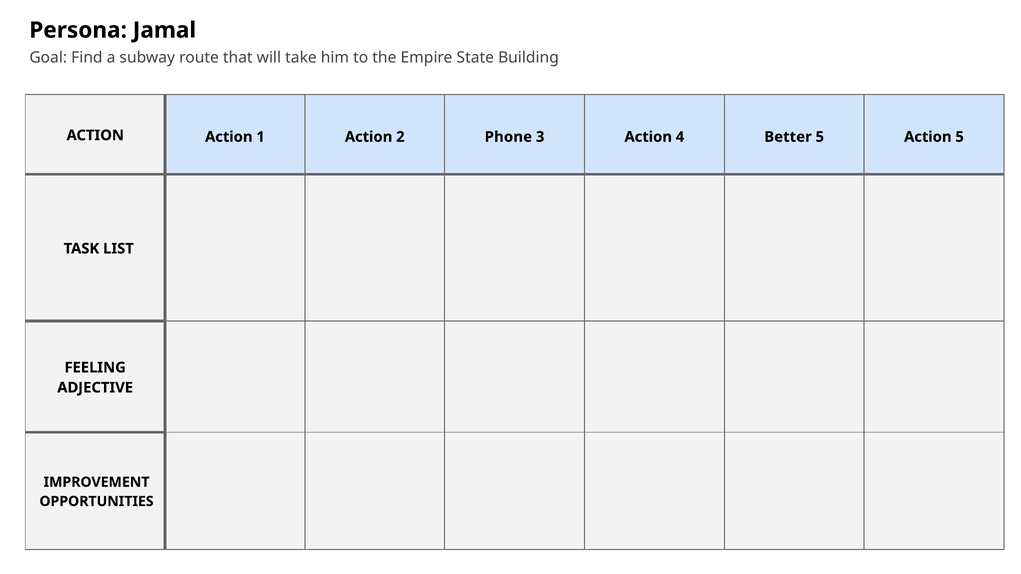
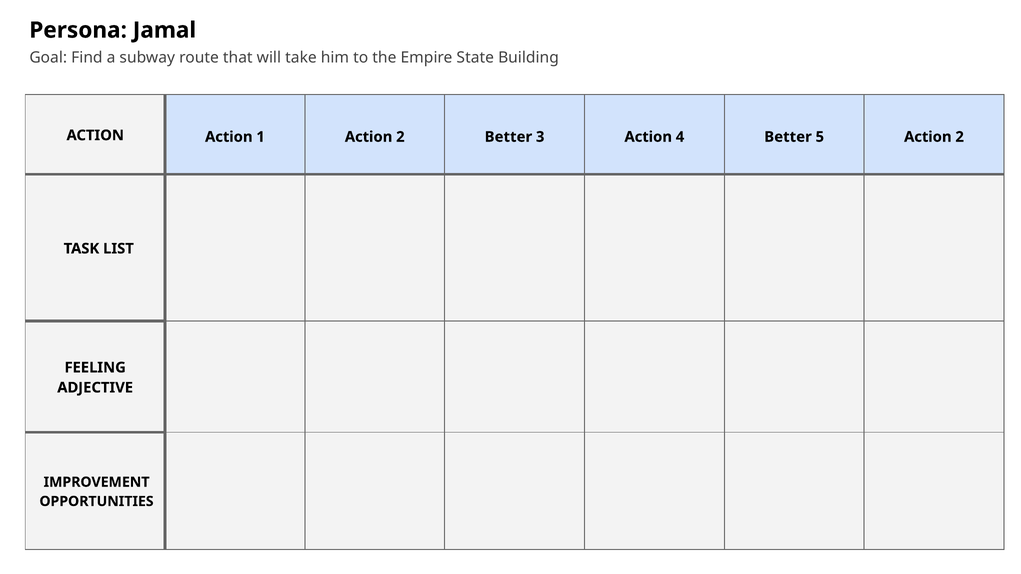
2 Phone: Phone -> Better
5 Action 5: 5 -> 2
